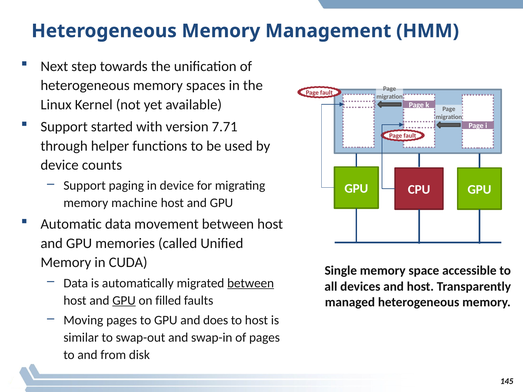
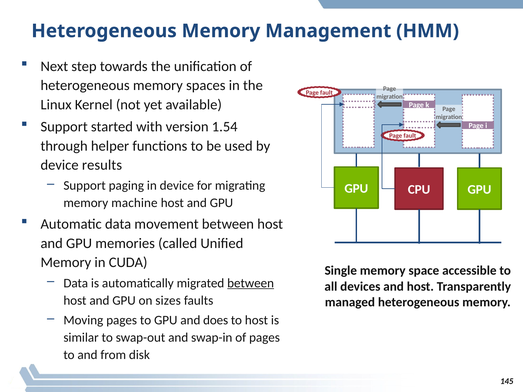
7.71: 7.71 -> 1.54
counts: counts -> results
GPU at (124, 301) underline: present -> none
filled: filled -> sizes
